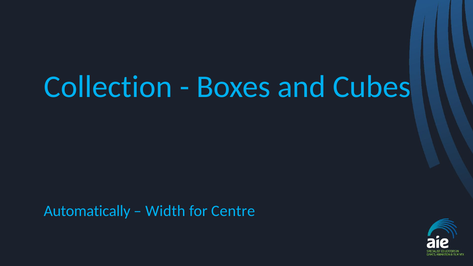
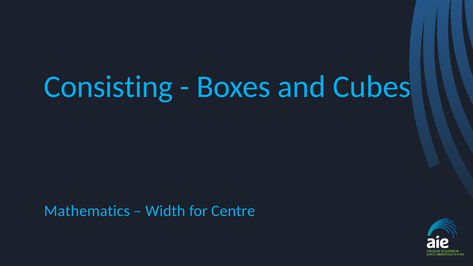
Collection: Collection -> Consisting
Automatically: Automatically -> Mathematics
